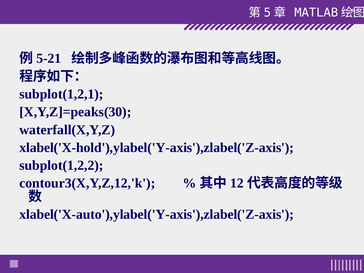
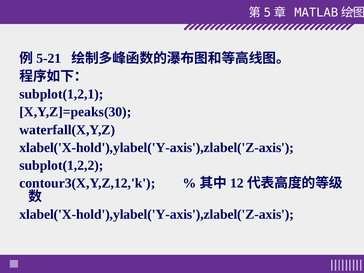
xlabel('X-auto'),ylabel('Y-axis'),zlabel('Z-axis at (157, 214): xlabel('X-auto'),ylabel('Y-axis'),zlabel('Z-axis -> xlabel('X-hold'),ylabel('Y-axis'),zlabel('Z-axis
